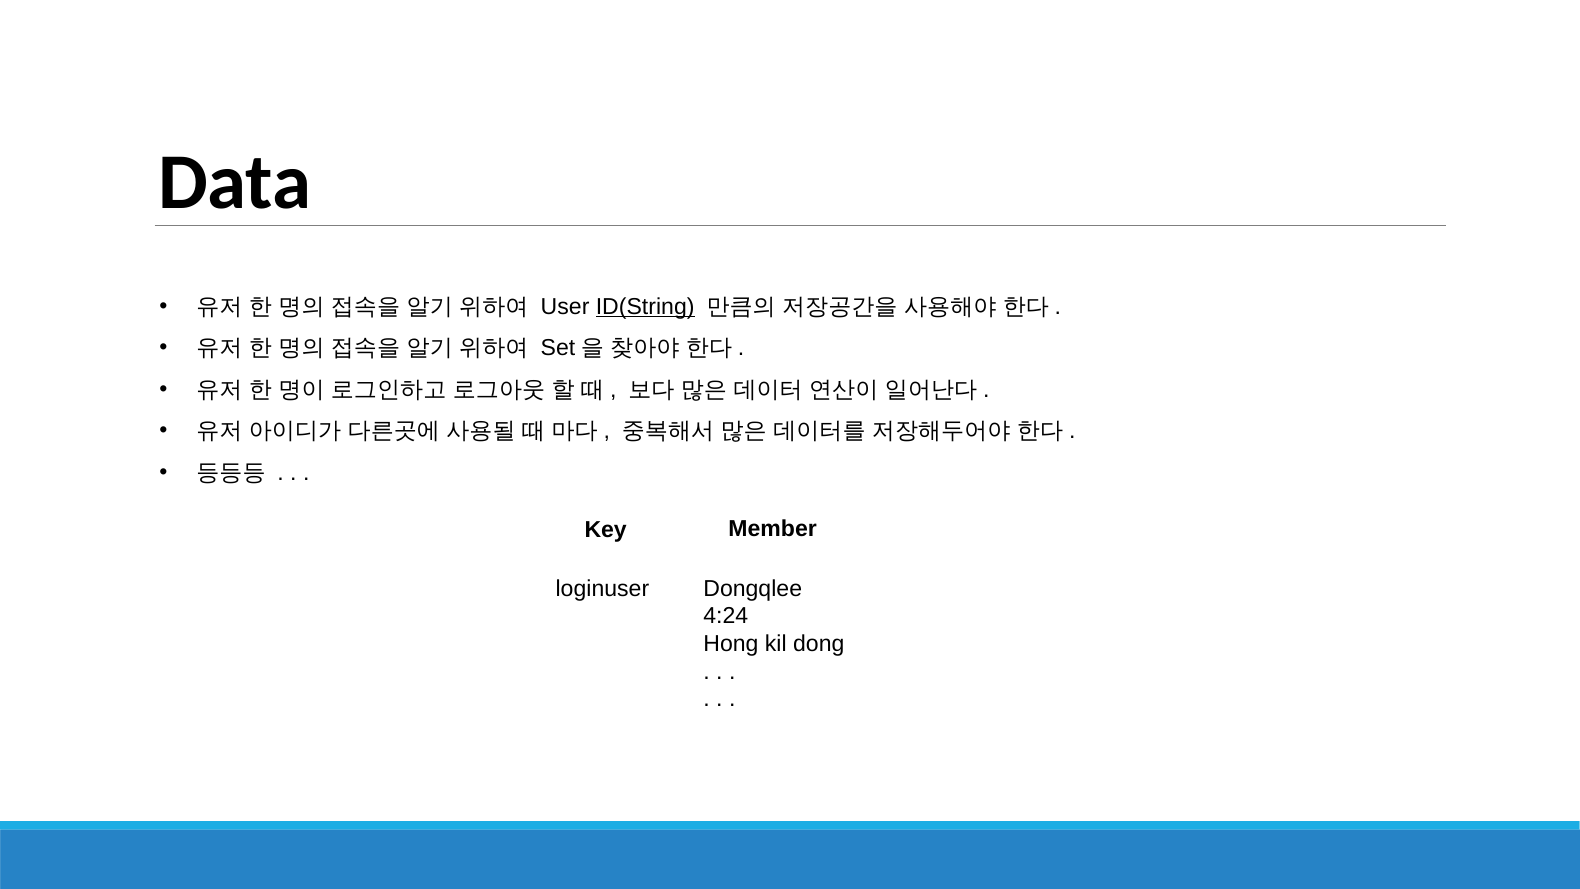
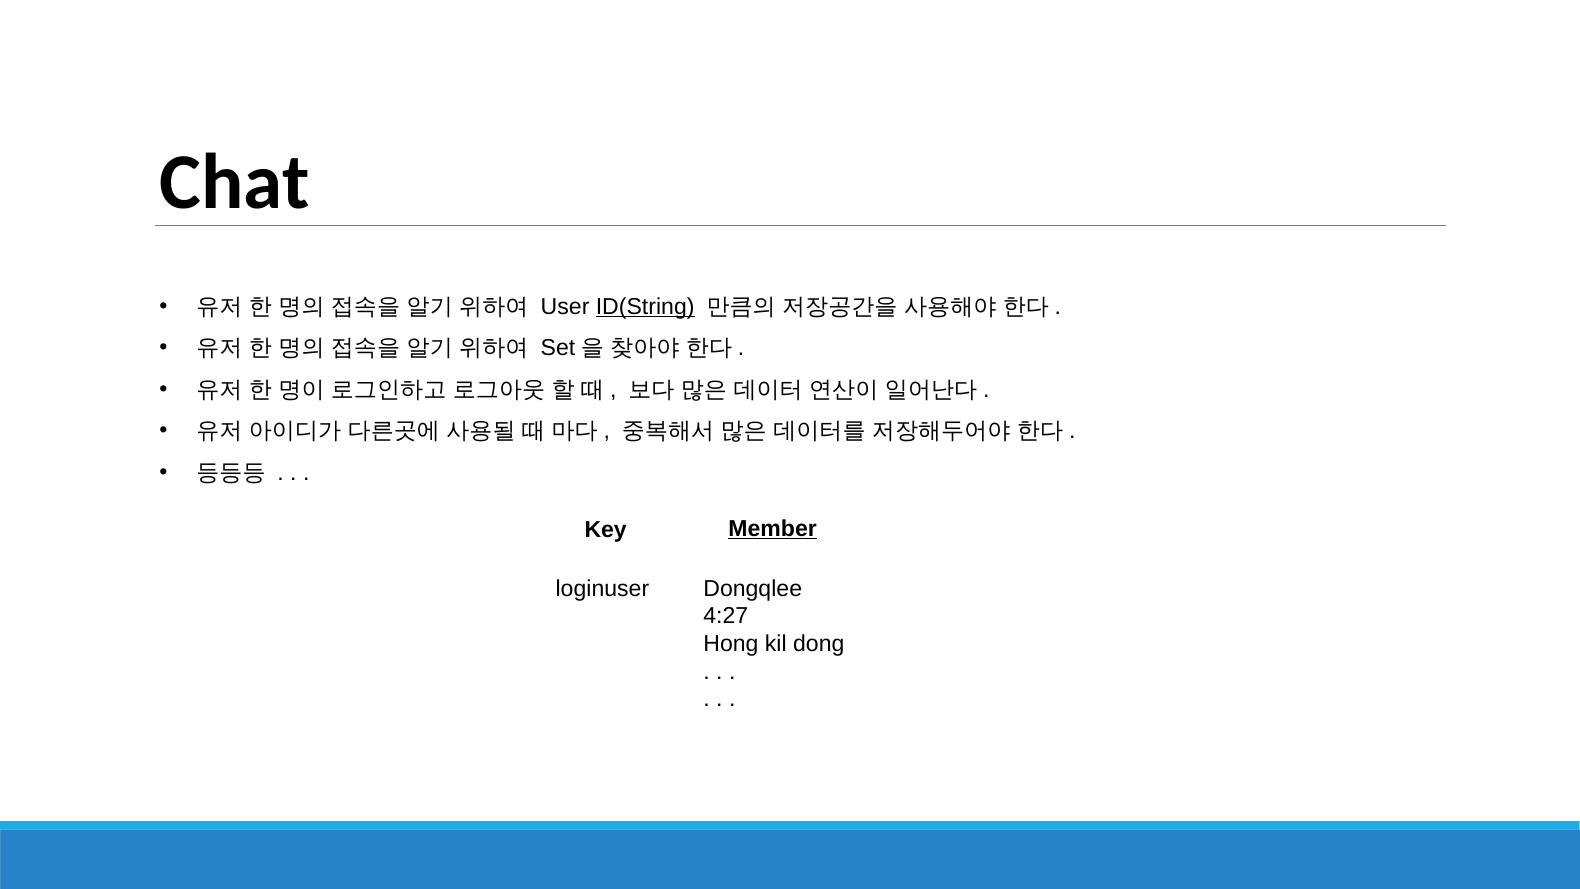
Data: Data -> Chat
Member underline: none -> present
4:24: 4:24 -> 4:27
